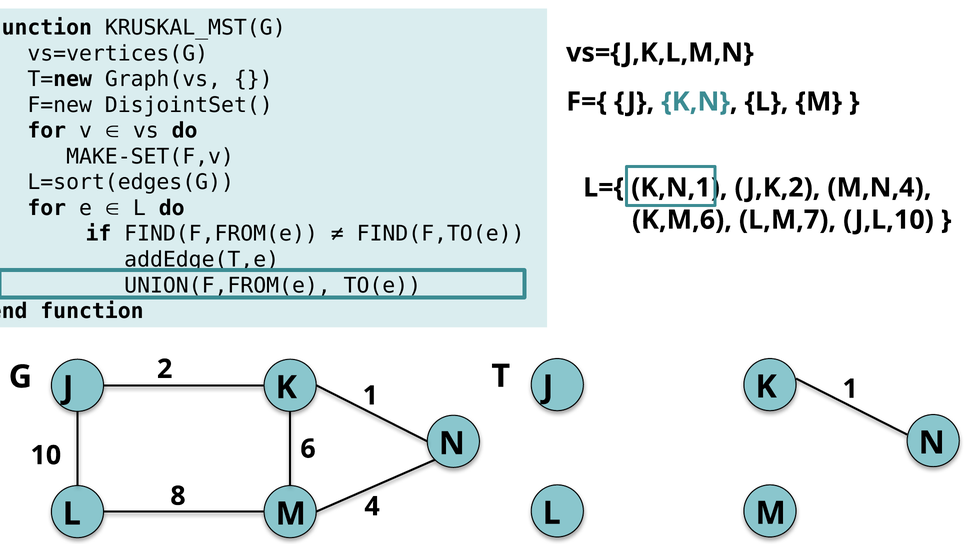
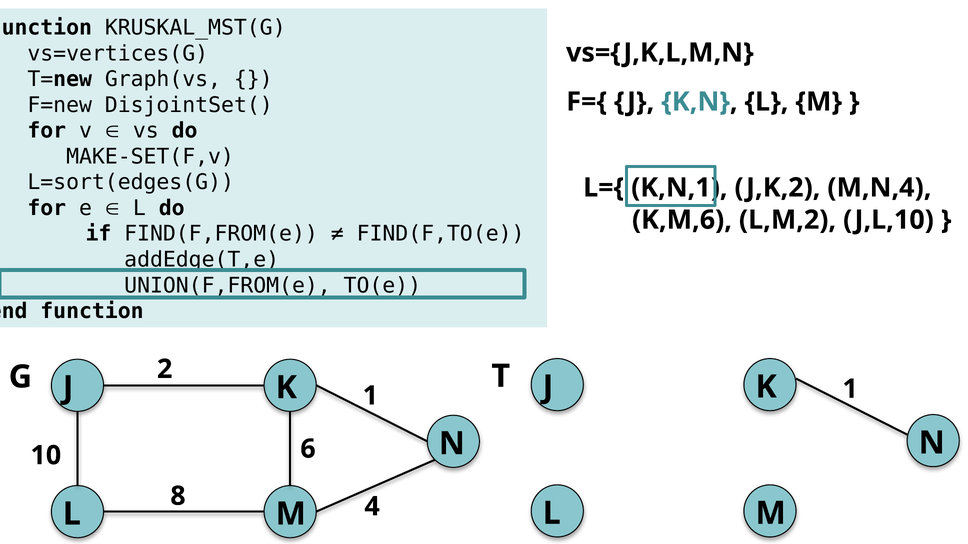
L,M,7: L,M,7 -> L,M,2
